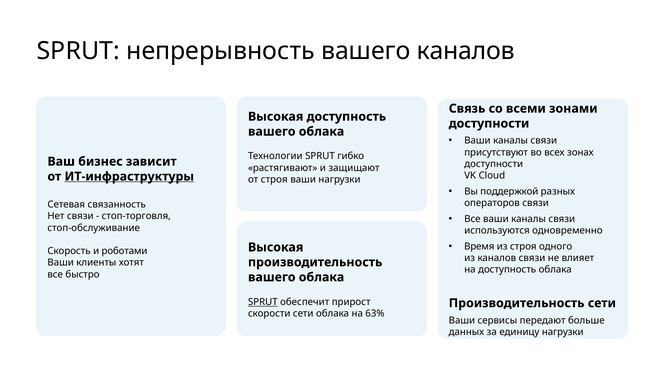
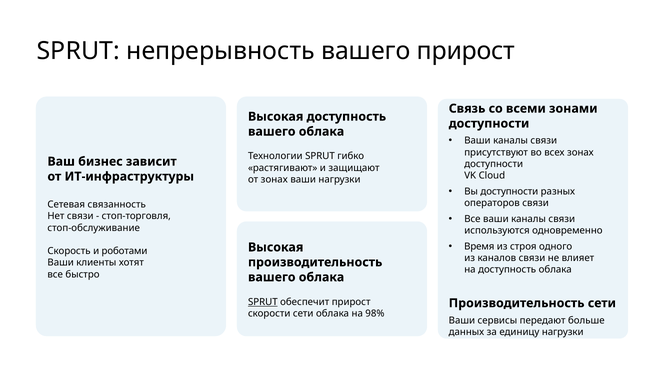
вашего каналов: каналов -> прирост
ИТ-инфраструктуры underline: present -> none
от строя: строя -> зонах
Вы поддержкой: поддержкой -> доступности
63%: 63% -> 98%
